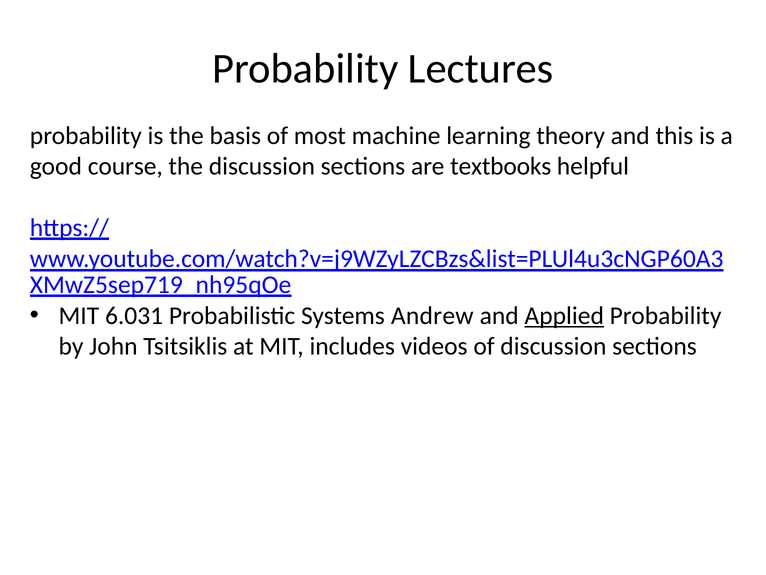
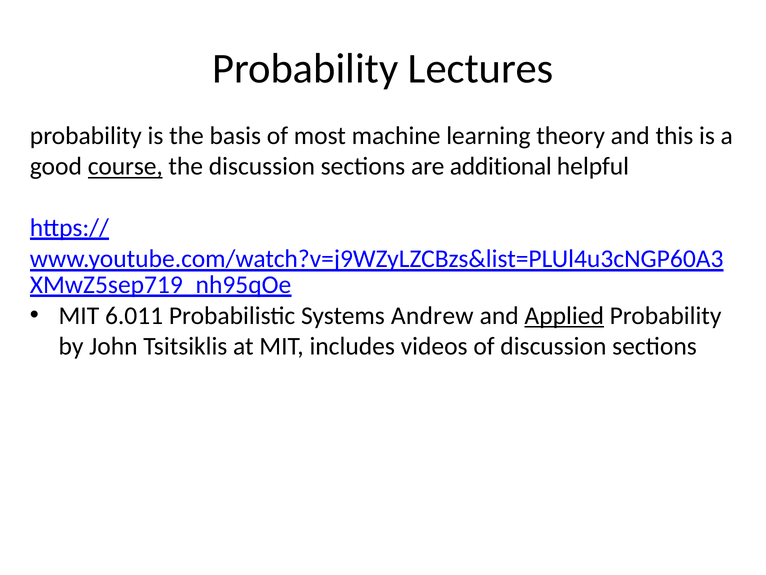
course underline: none -> present
textbooks: textbooks -> additional
6.031: 6.031 -> 6.011
